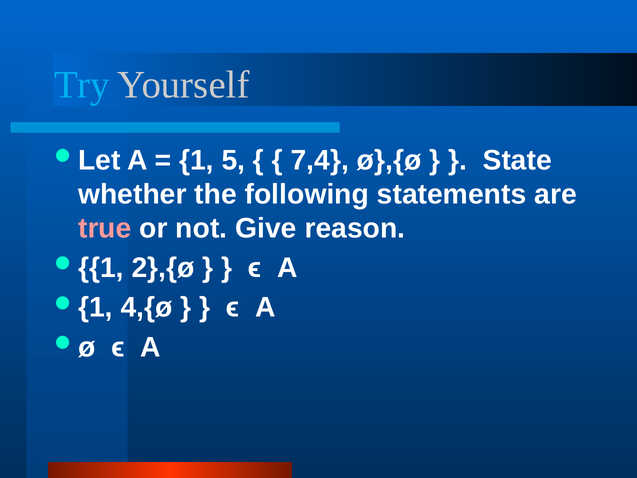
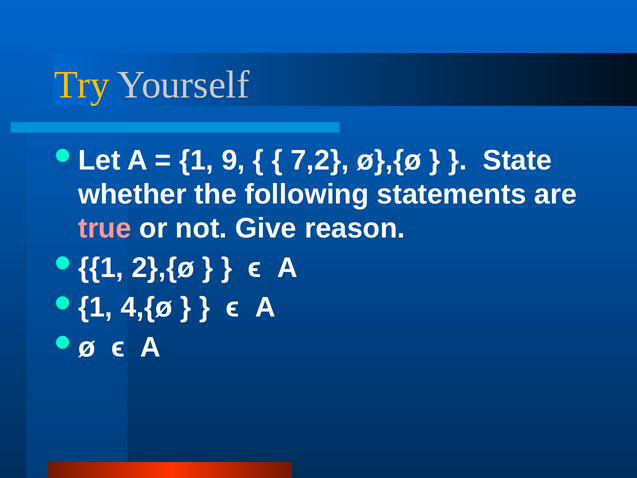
Try colour: light blue -> yellow
5: 5 -> 9
7,4: 7,4 -> 7,2
